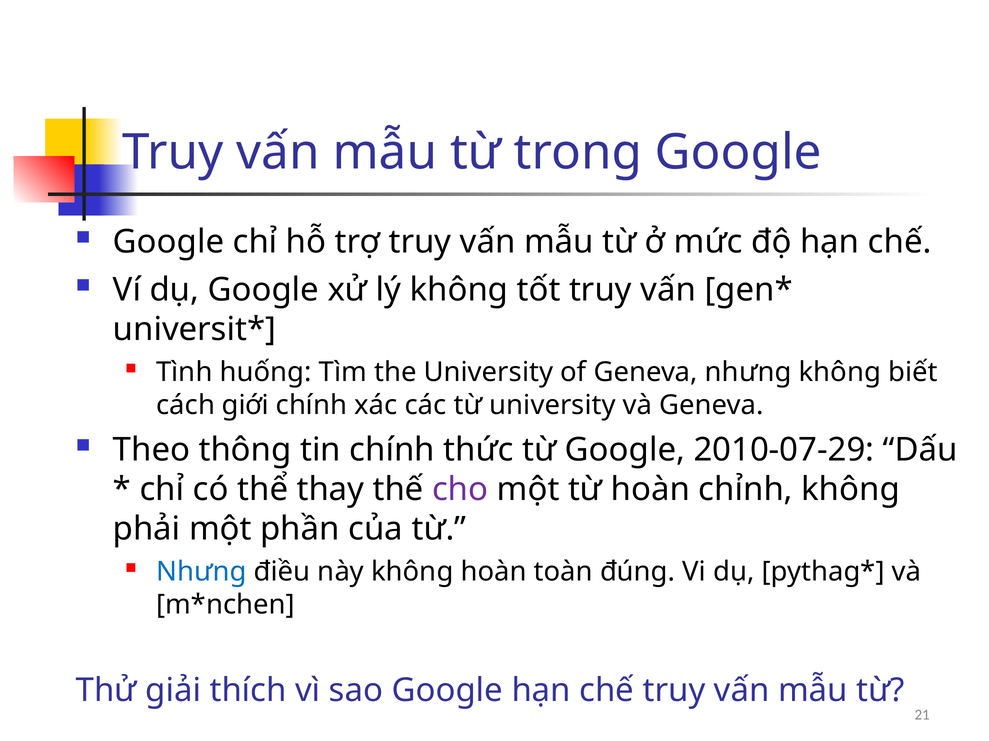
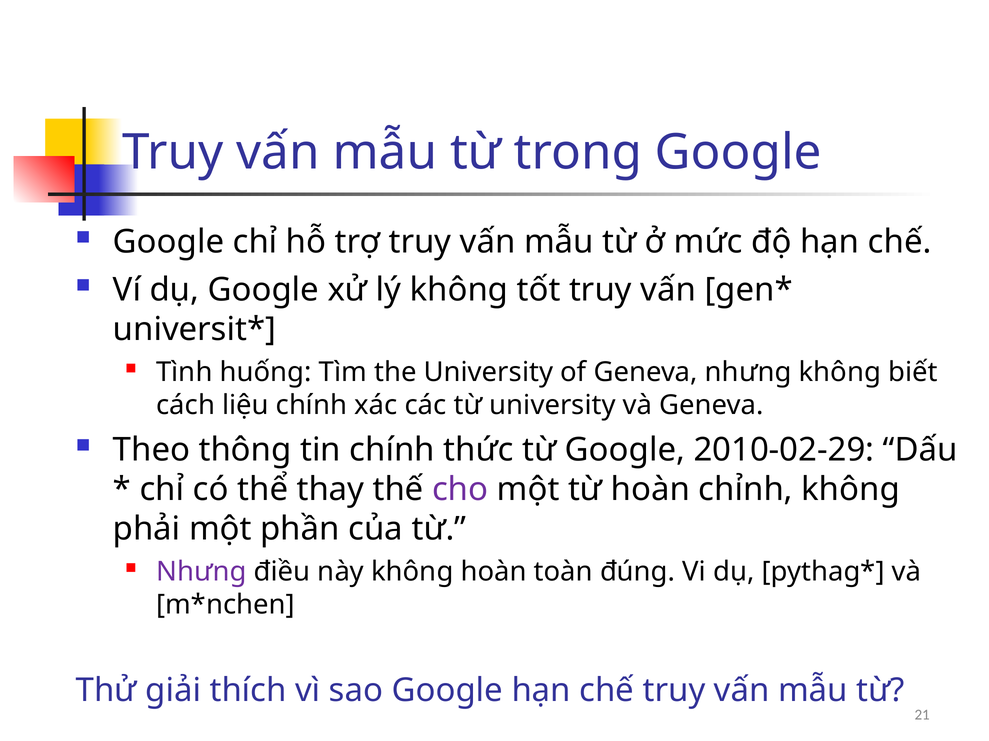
giới: giới -> liệu
2010-07-29: 2010-07-29 -> 2010-02-29
Nhưng at (201, 572) colour: blue -> purple
